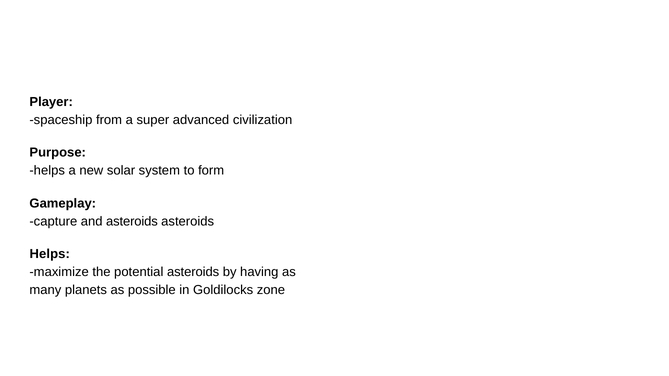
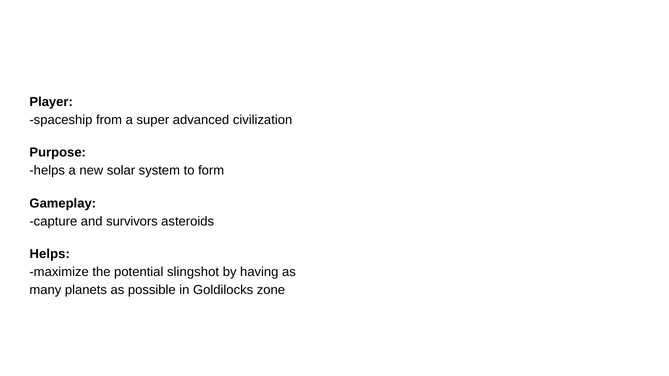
and asteroids: asteroids -> survivors
potential asteroids: asteroids -> slingshot
